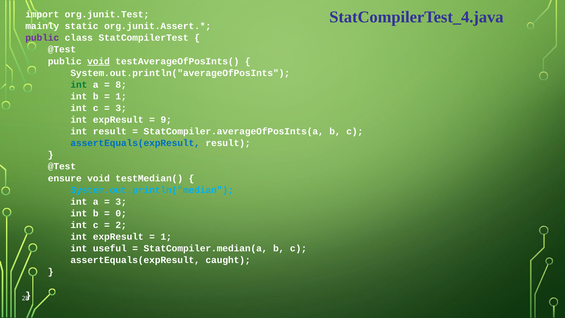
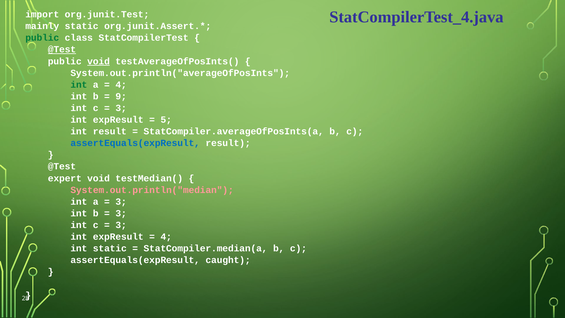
public at (42, 38) colour: purple -> green
@Test at (62, 50) underline: none -> present
8 at (121, 85): 8 -> 4
1 at (121, 96): 1 -> 9
9: 9 -> 5
ensure: ensure -> expert
System.out.println("median colour: light blue -> pink
0 at (121, 213): 0 -> 3
2 at (121, 225): 2 -> 3
1 at (166, 237): 1 -> 4
int useful: useful -> static
